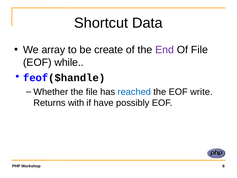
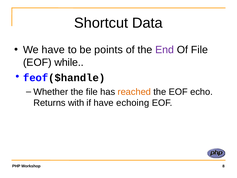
We array: array -> have
create: create -> points
reached colour: blue -> orange
write: write -> echo
possibly: possibly -> echoing
